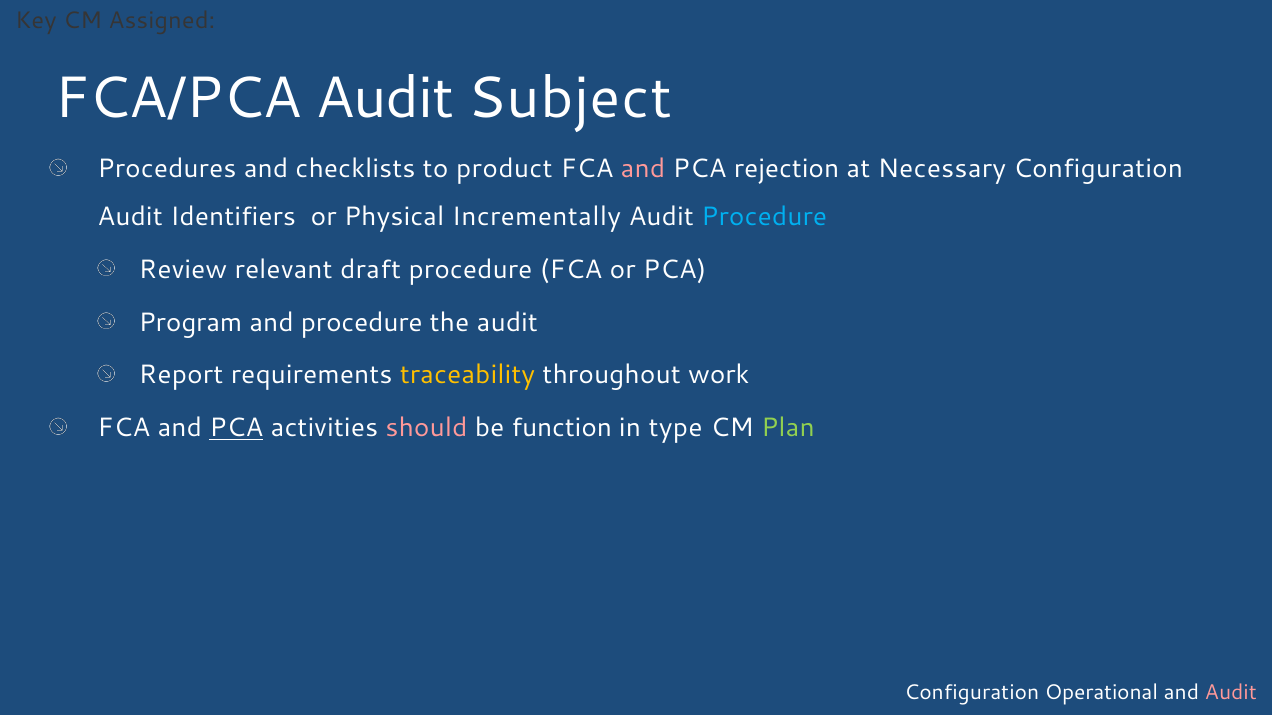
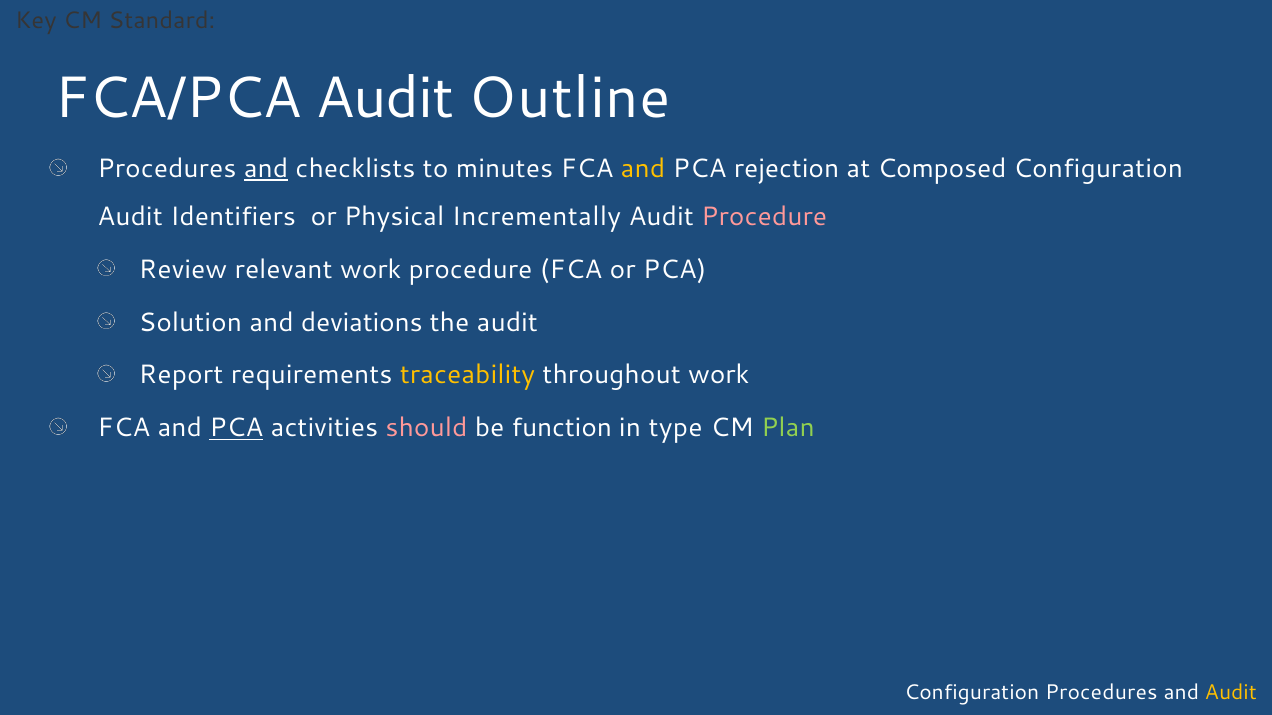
Assigned: Assigned -> Standard
Subject: Subject -> Outline
and at (266, 169) underline: none -> present
product: product -> minutes
and at (643, 169) colour: pink -> yellow
Necessary: Necessary -> Composed
Procedure at (764, 217) colour: light blue -> pink
relevant draft: draft -> work
Program: Program -> Solution
and procedure: procedure -> deviations
Configuration Operational: Operational -> Procedures
Audit at (1231, 694) colour: pink -> yellow
